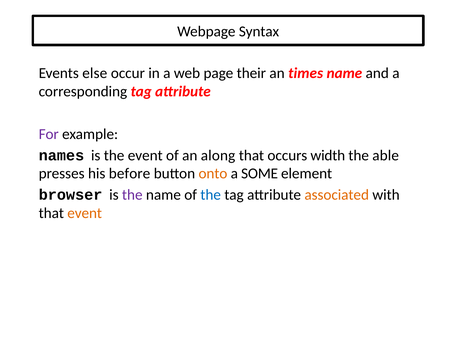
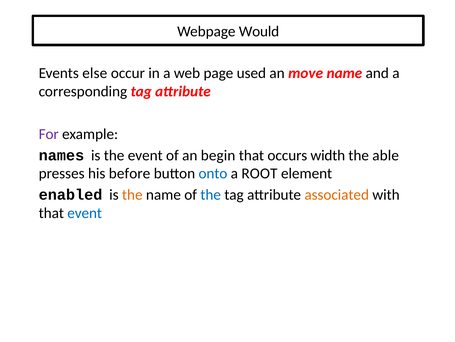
Syntax: Syntax -> Would
their: their -> used
times: times -> move
along: along -> begin
onto colour: orange -> blue
SOME: SOME -> ROOT
browser: browser -> enabled
the at (132, 194) colour: purple -> orange
event at (85, 213) colour: orange -> blue
